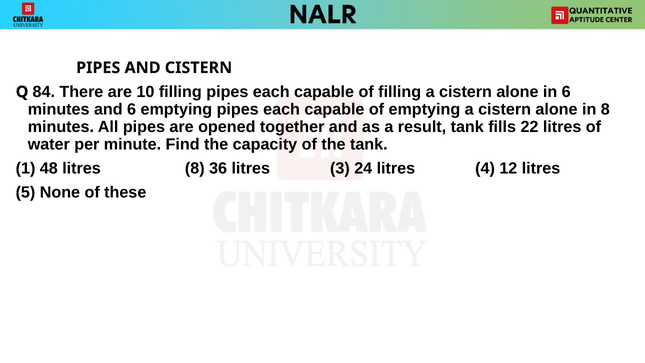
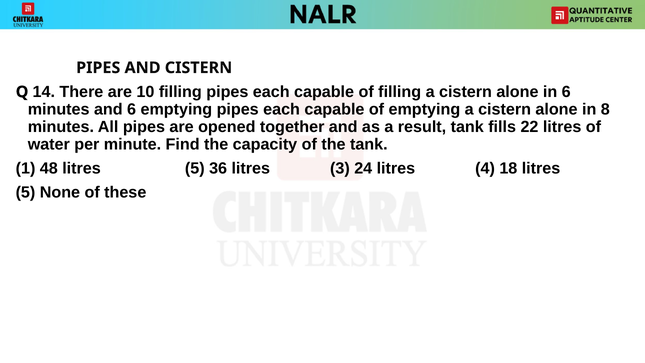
84: 84 -> 14
48 litres 8: 8 -> 5
12: 12 -> 18
